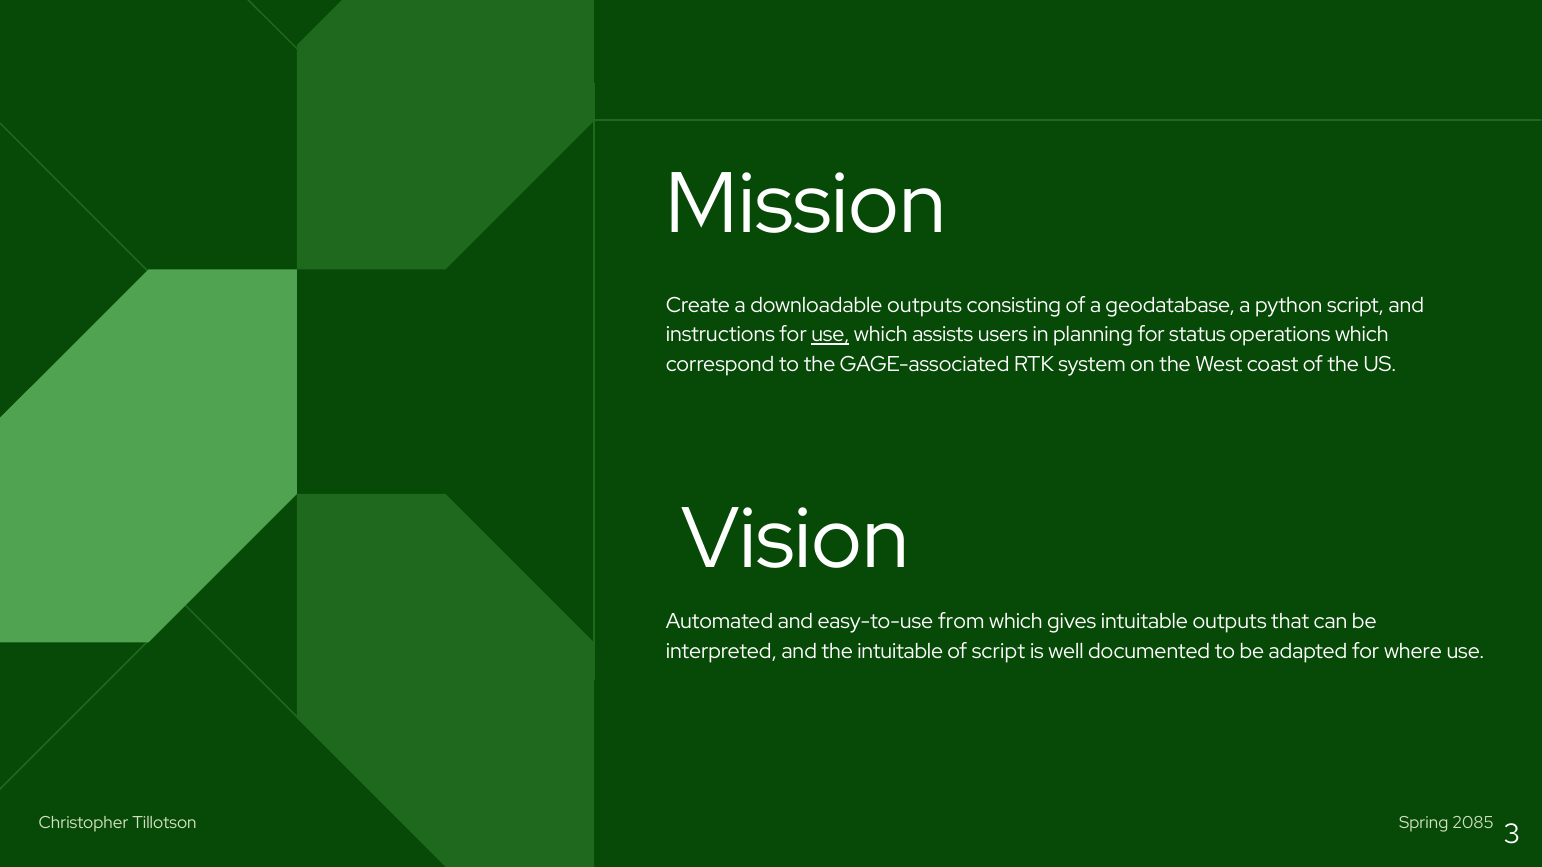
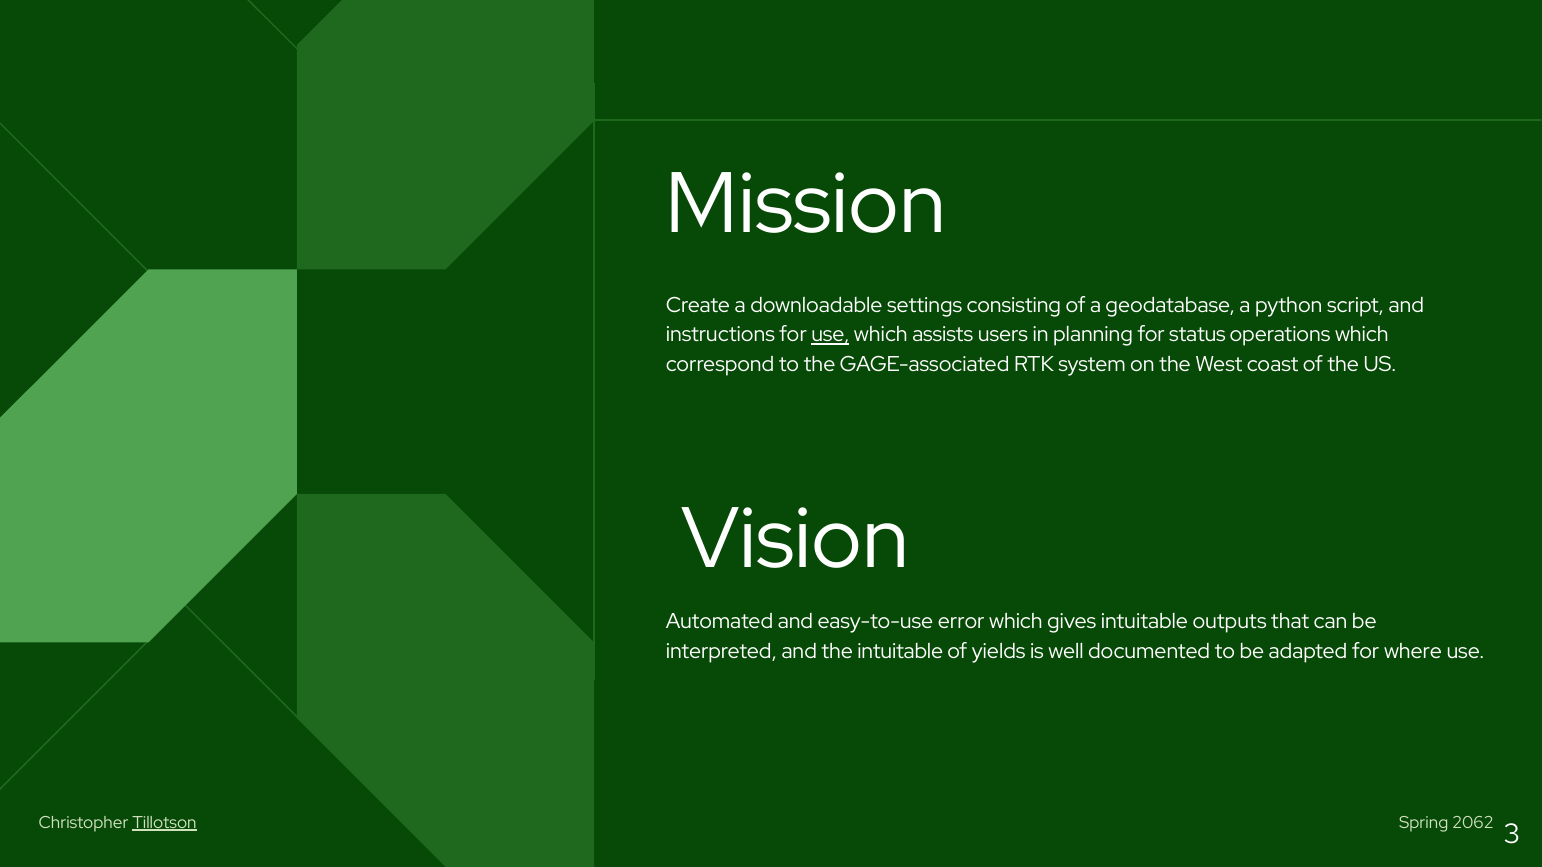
downloadable outputs: outputs -> settings
from: from -> error
of script: script -> yields
Tillotson underline: none -> present
2085: 2085 -> 2062
